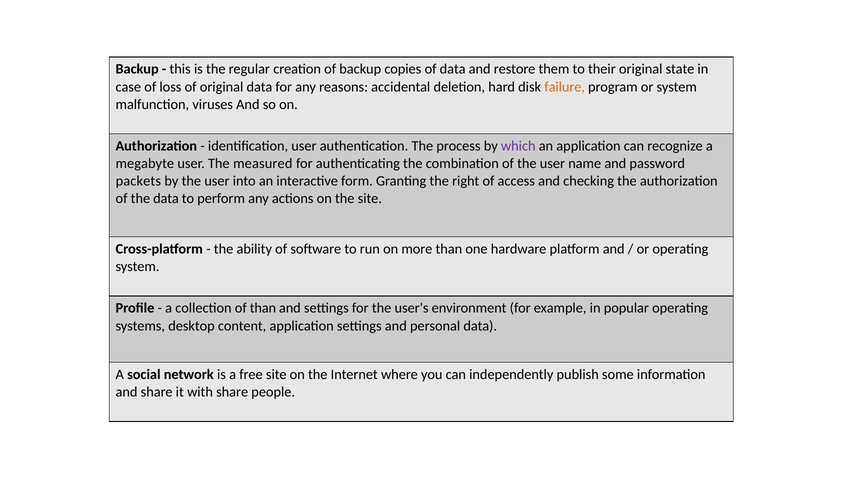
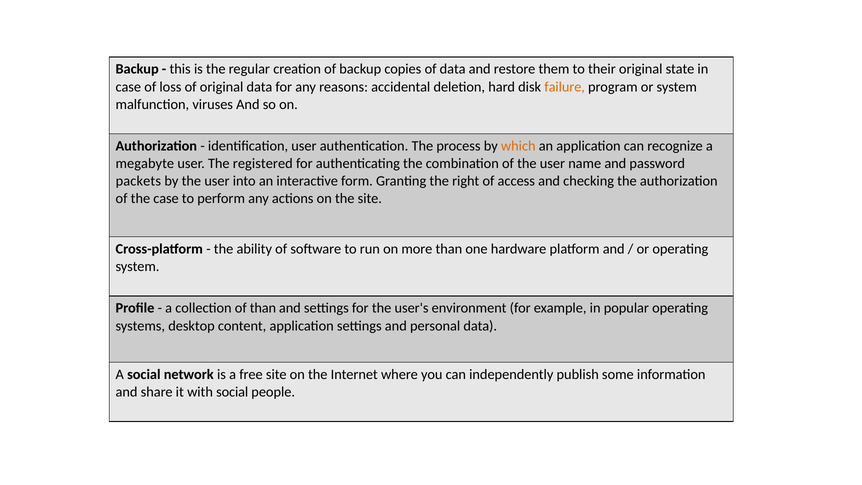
which colour: purple -> orange
measured: measured -> registered
the data: data -> case
with share: share -> social
